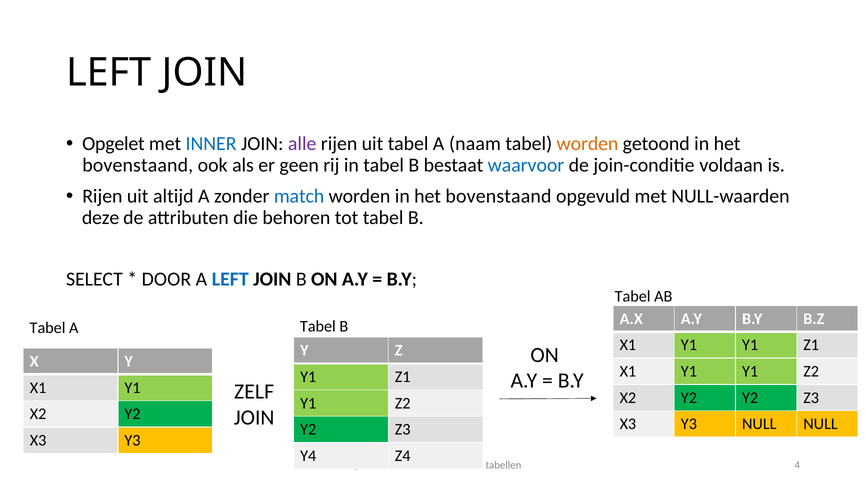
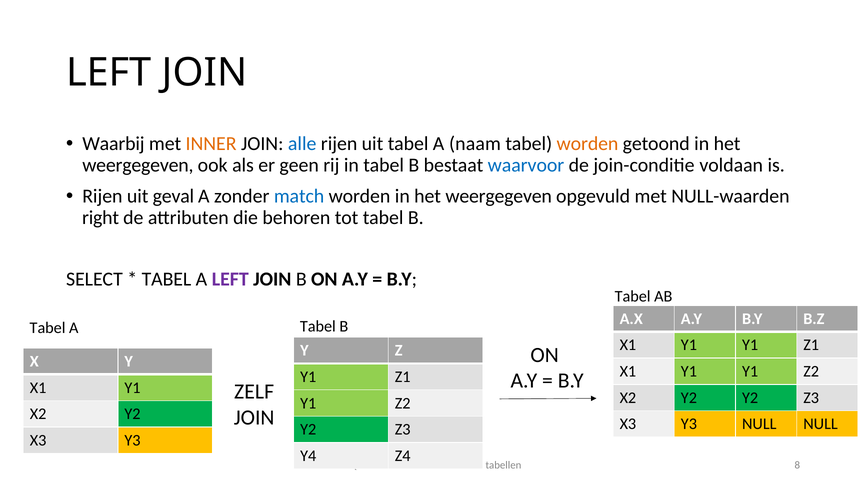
Opgelet: Opgelet -> Waarbij
INNER colour: blue -> orange
alle colour: purple -> blue
bovenstaand at (138, 165): bovenstaand -> weergegeven
altijd: altijd -> geval
worden in het bovenstaand: bovenstaand -> weergegeven
deze: deze -> right
DOOR at (166, 279): DOOR -> TABEL
LEFT at (230, 279) colour: blue -> purple
4: 4 -> 8
